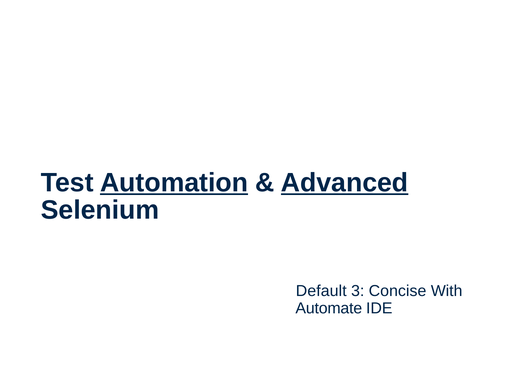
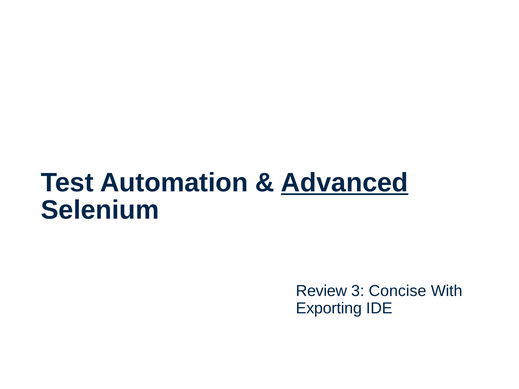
Automation underline: present -> none
Default: Default -> Review
Automate: Automate -> Exporting
